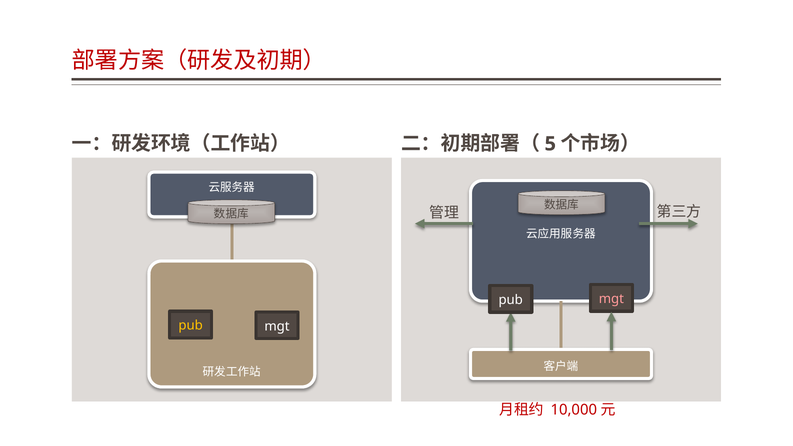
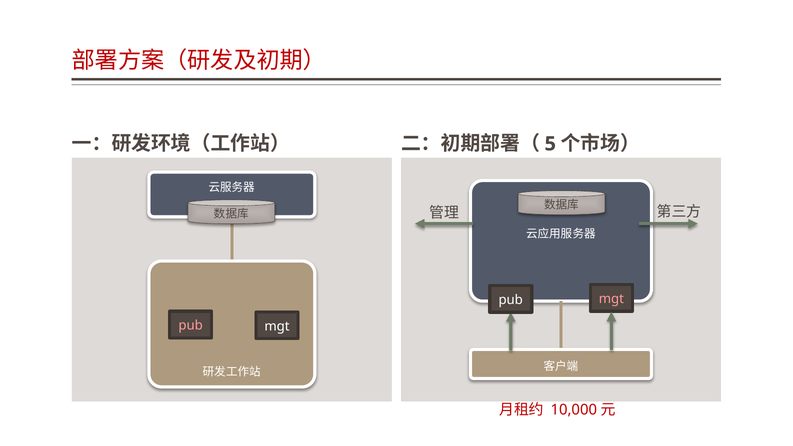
pub at (191, 326) colour: yellow -> pink
